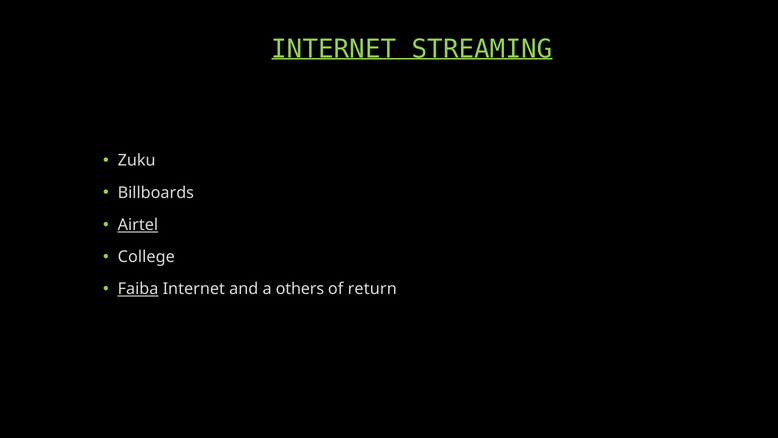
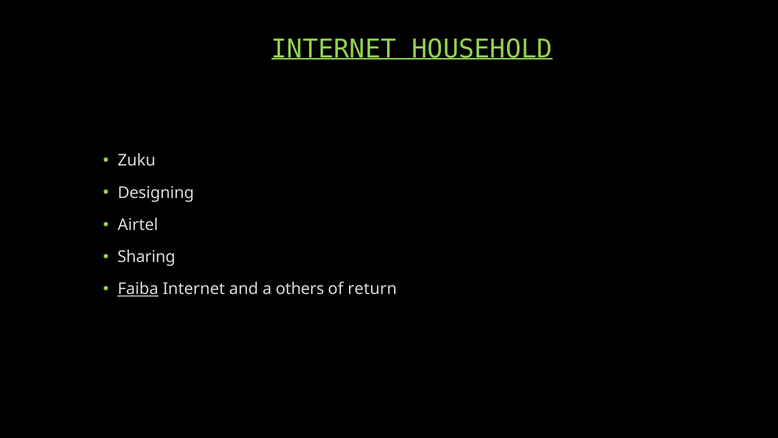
STREAMING: STREAMING -> HOUSEHOLD
Billboards: Billboards -> Designing
Airtel underline: present -> none
College: College -> Sharing
